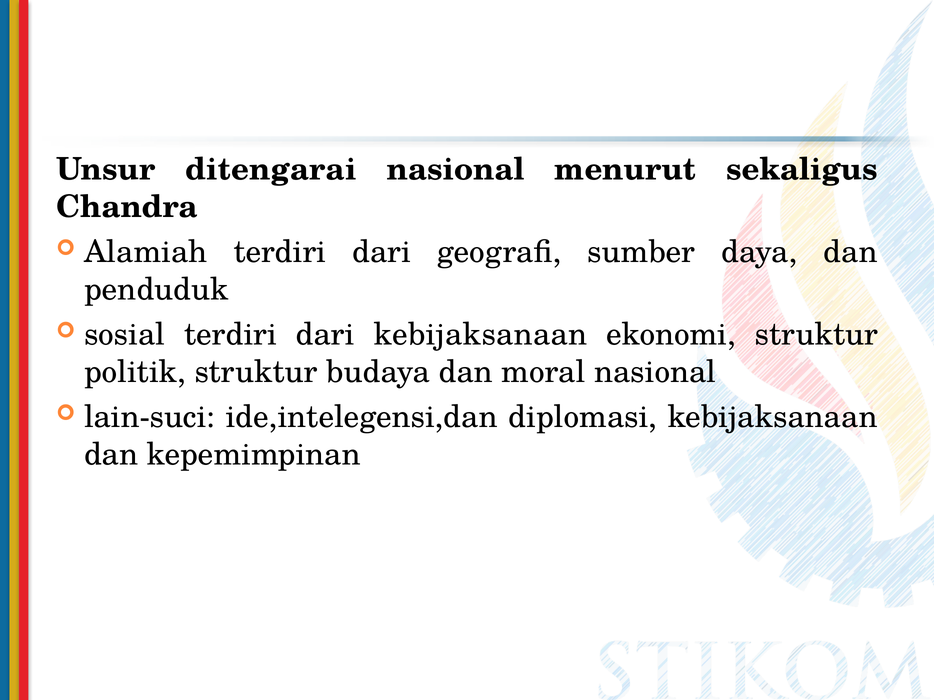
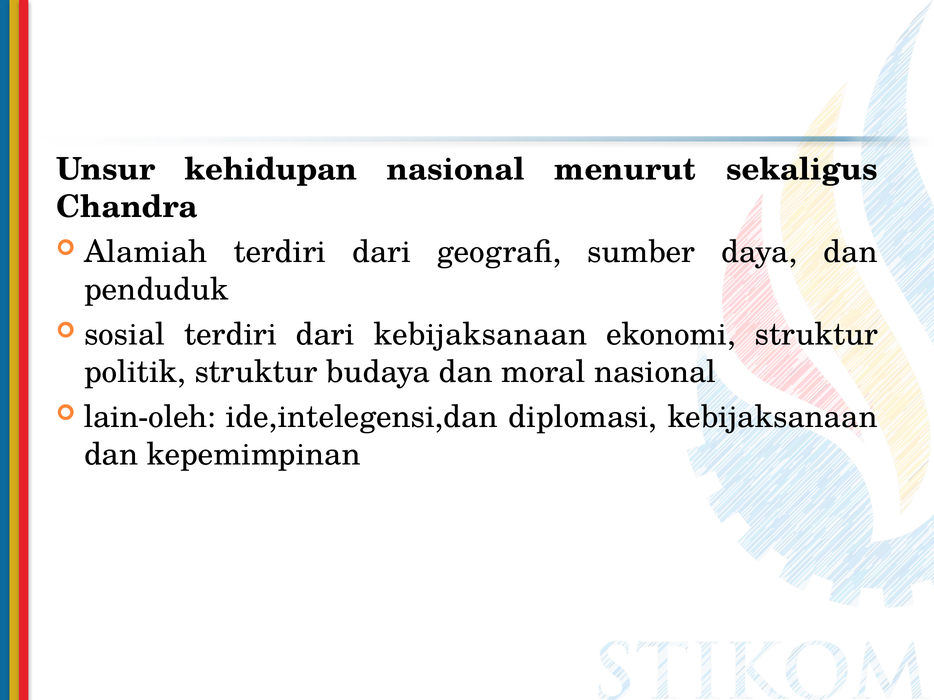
ditengarai: ditengarai -> kehidupan
lain-suci: lain-suci -> lain-oleh
